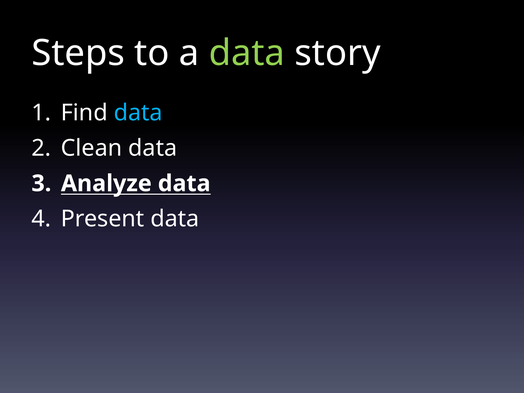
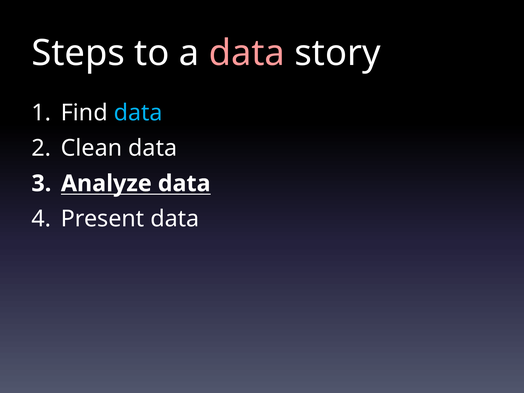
data at (247, 53) colour: light green -> pink
